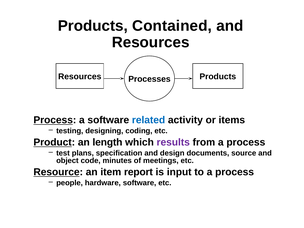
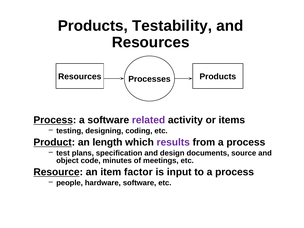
Contained: Contained -> Testability
related colour: blue -> purple
report: report -> factor
